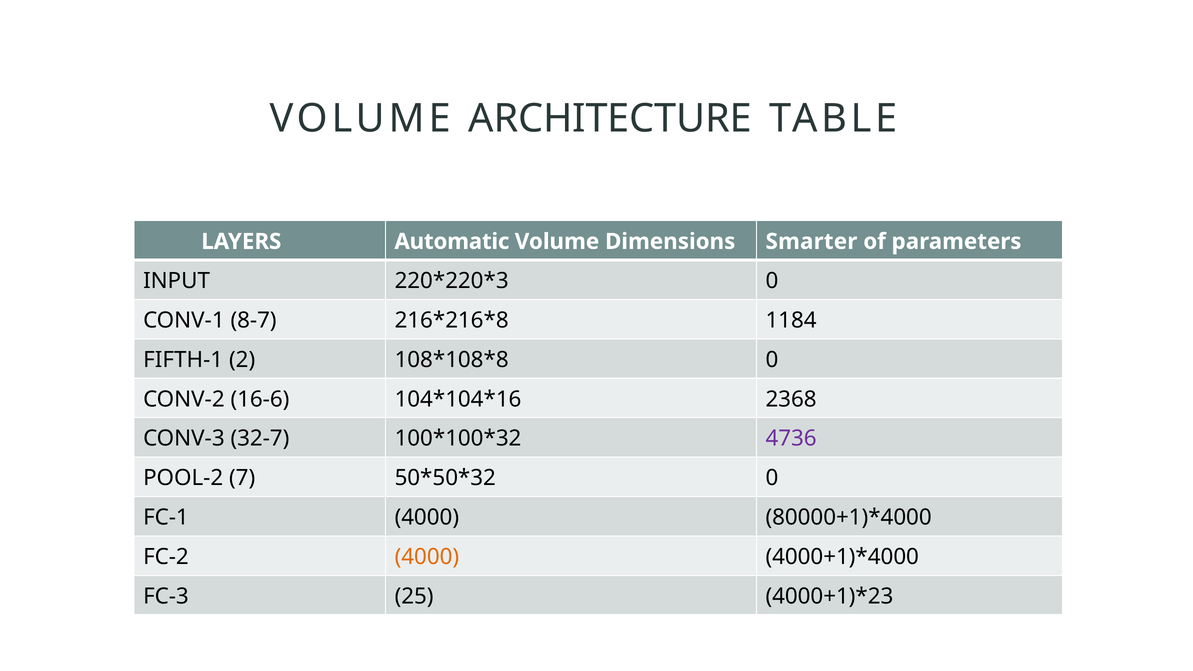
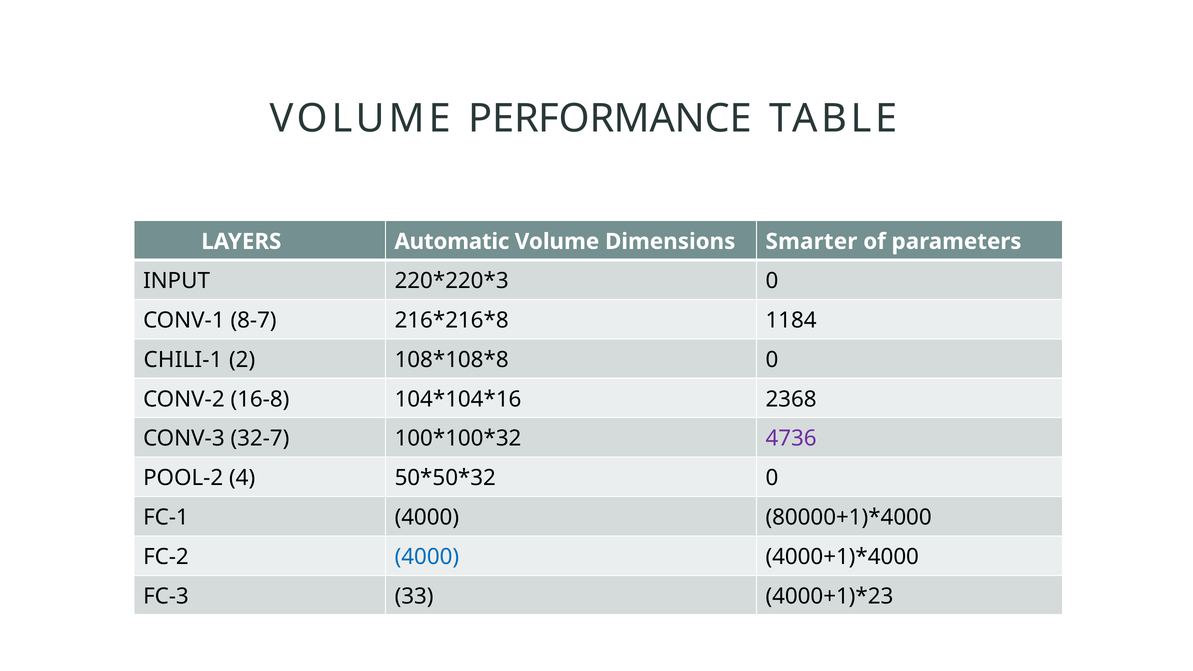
ARCHITECTURE: ARCHITECTURE -> PERFORMANCE
FIFTH-1: FIFTH-1 -> CHILI-1
16-6: 16-6 -> 16-8
7: 7 -> 4
4000 at (427, 557) colour: orange -> blue
25: 25 -> 33
